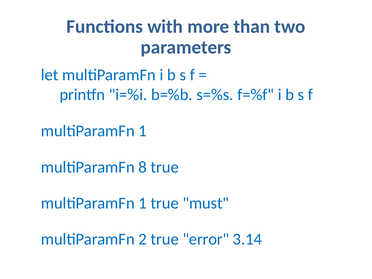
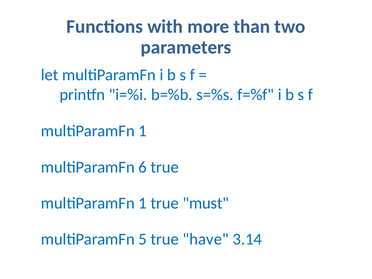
8: 8 -> 6
2: 2 -> 5
error: error -> have
